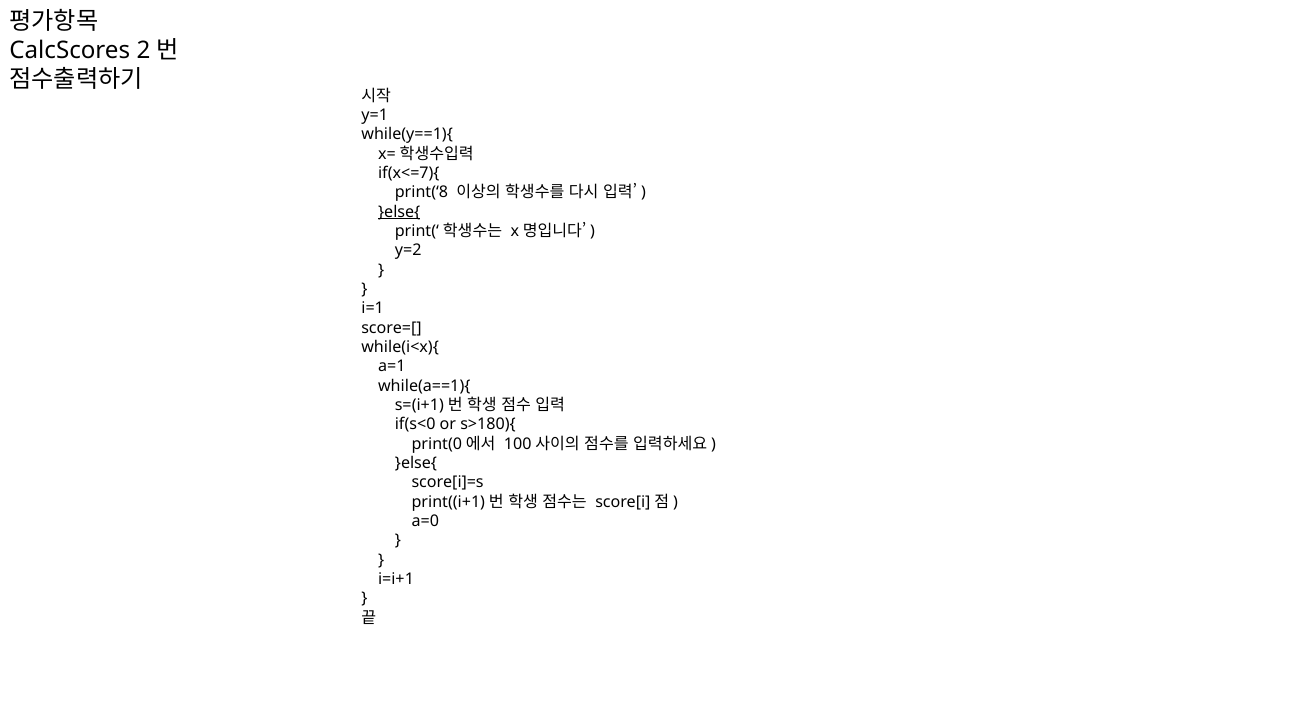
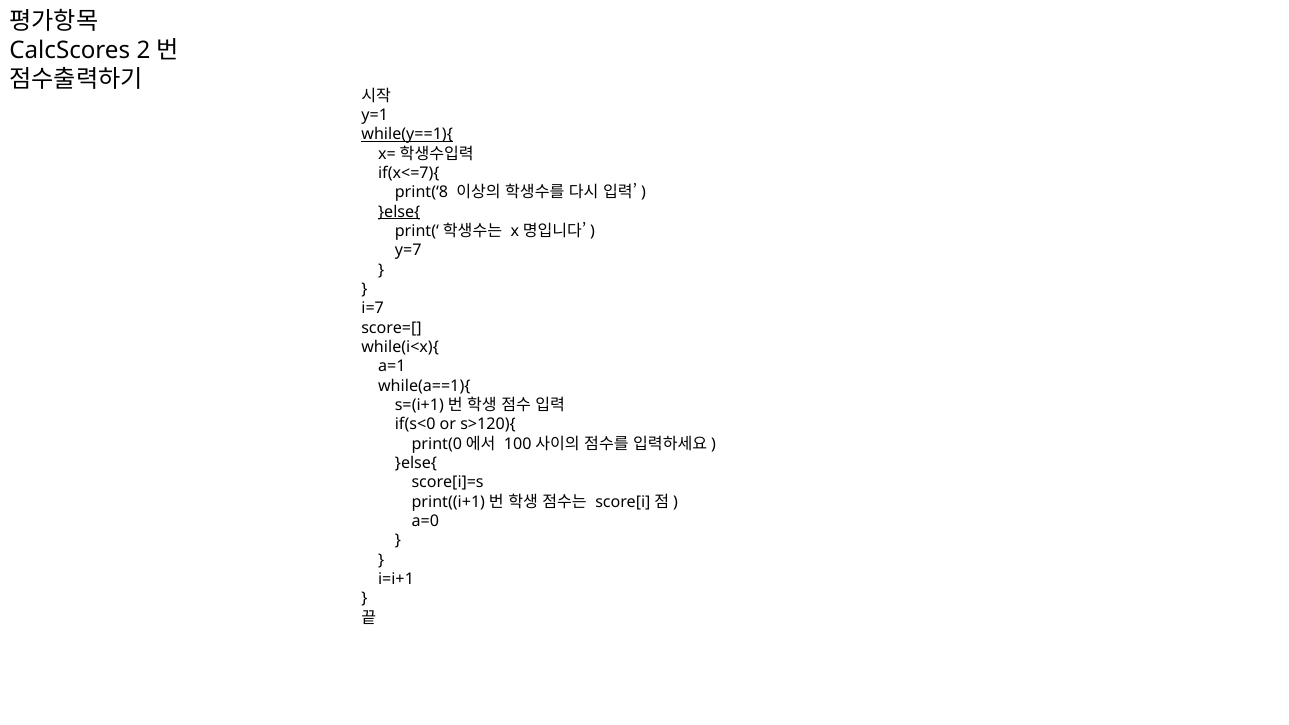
while(y==1){ underline: none -> present
y=2: y=2 -> y=7
i=1: i=1 -> i=7
s>180){: s>180){ -> s>120){
